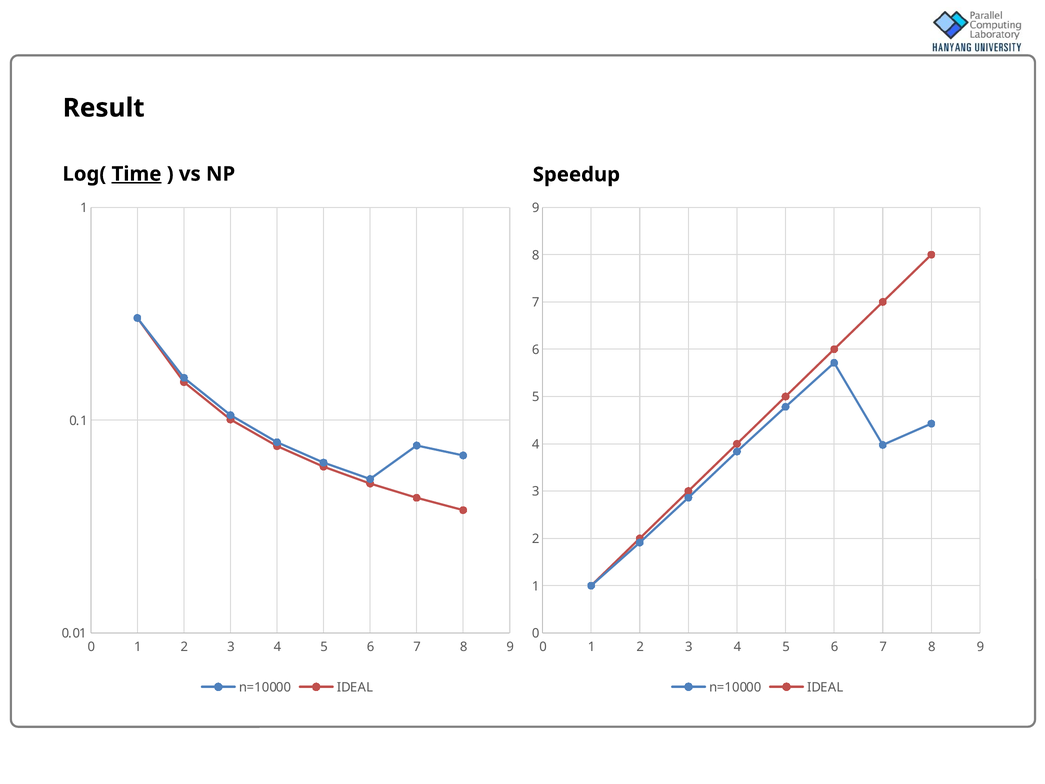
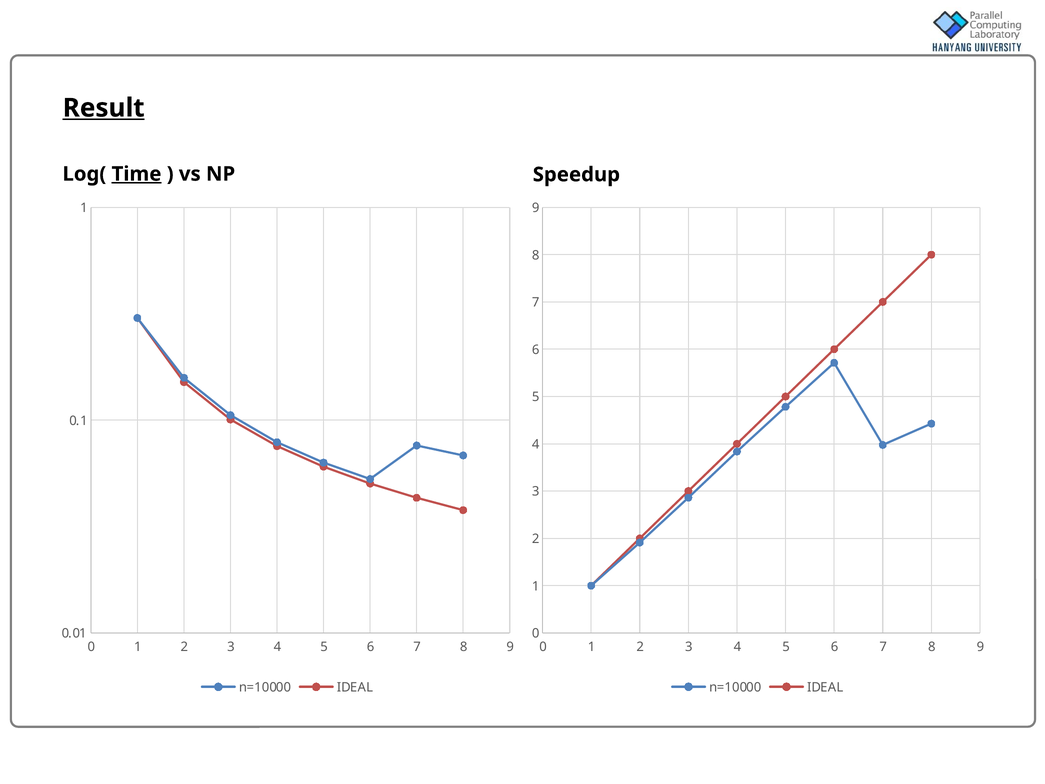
Result underline: none -> present
